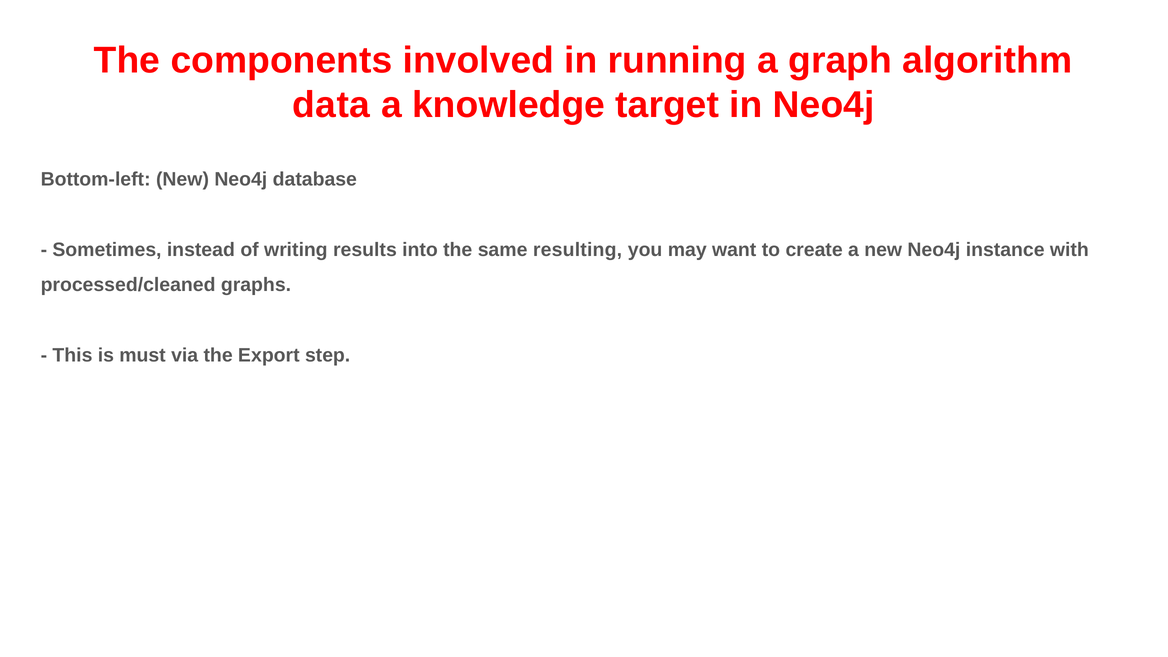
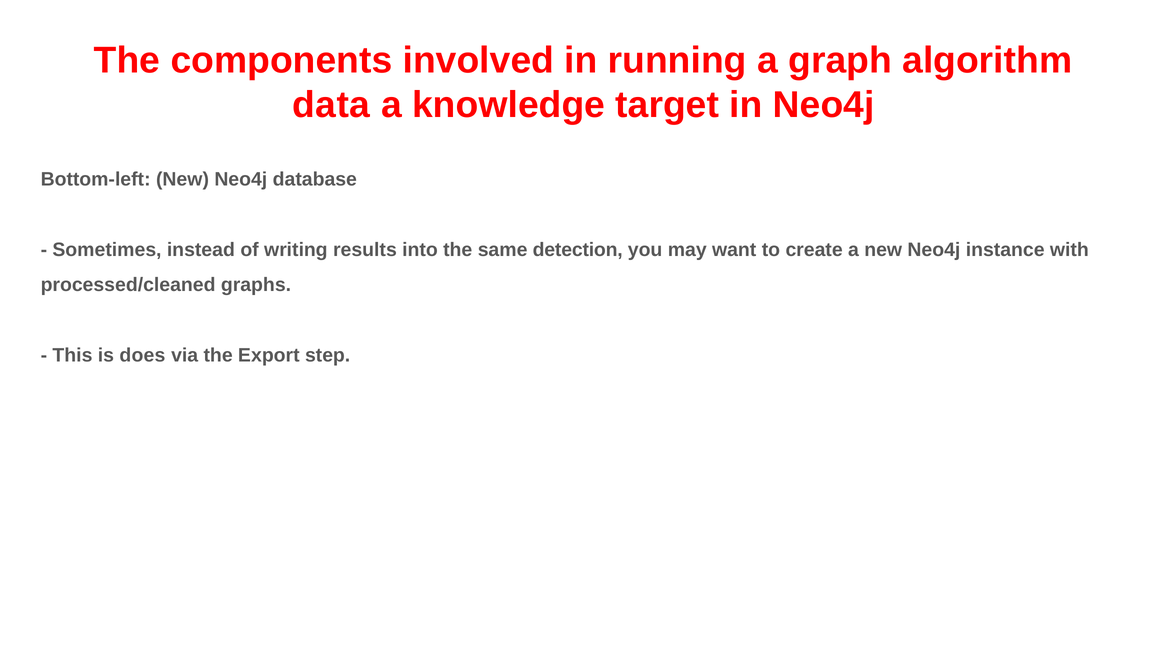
resulting: resulting -> detection
must: must -> does
